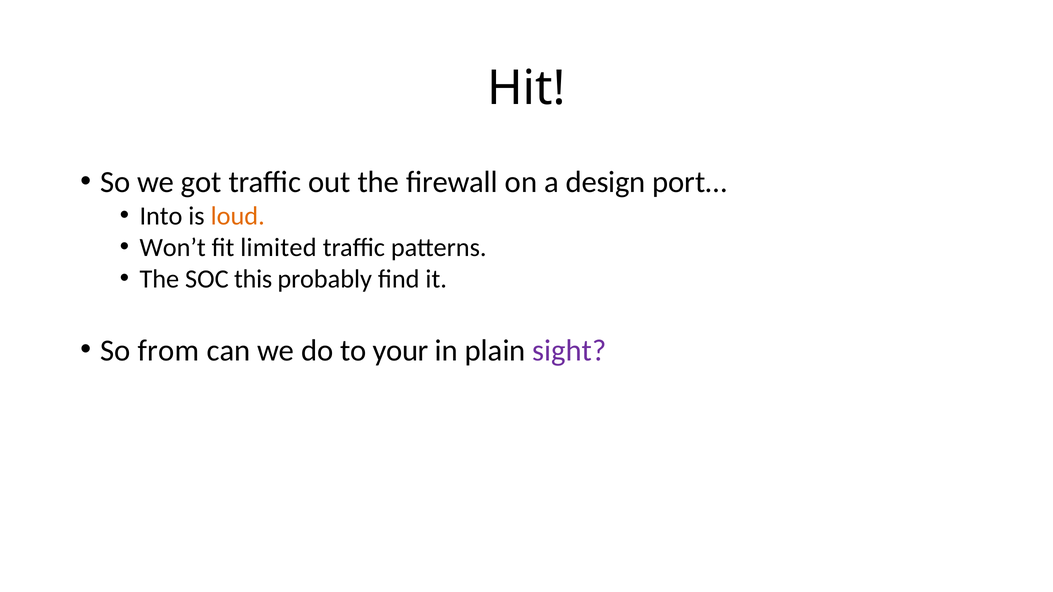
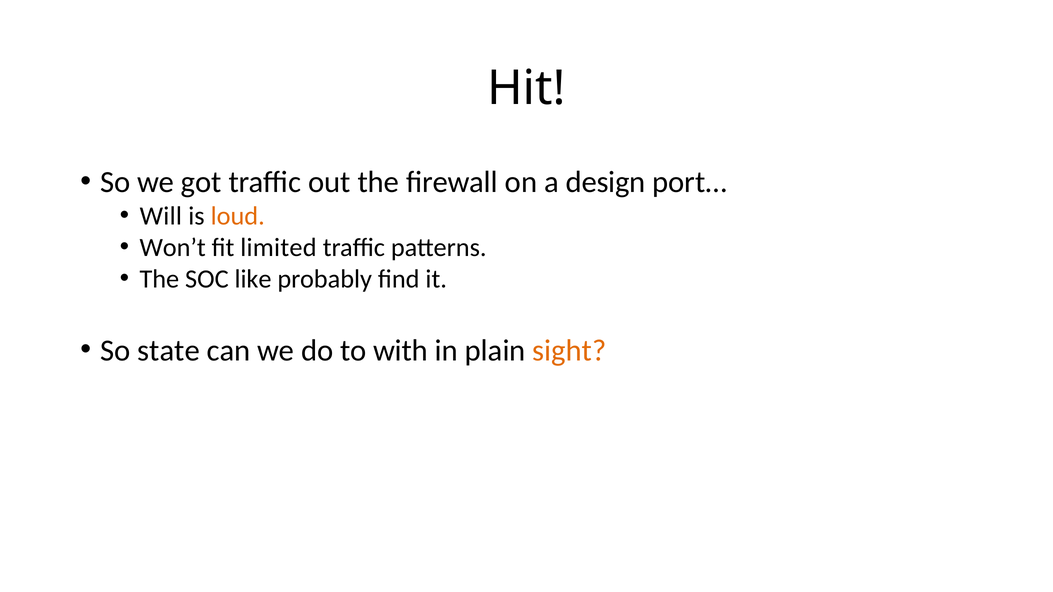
Into: Into -> Will
this: this -> like
from: from -> state
your: your -> with
sight colour: purple -> orange
